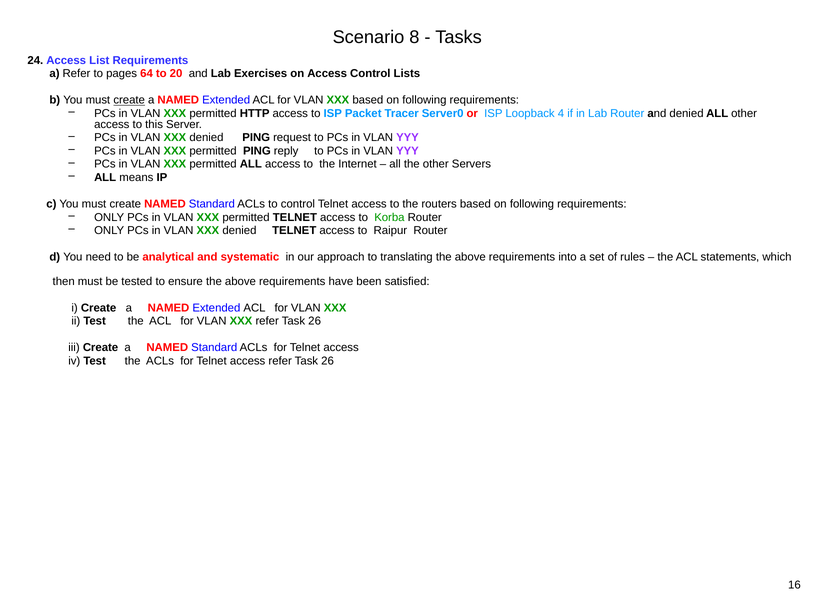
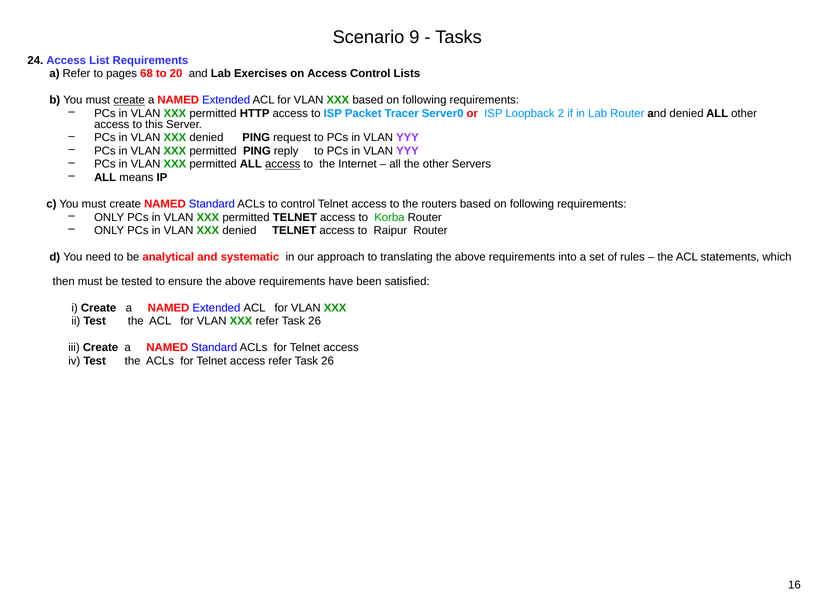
8: 8 -> 9
64: 64 -> 68
4: 4 -> 2
access at (283, 164) underline: none -> present
